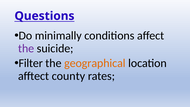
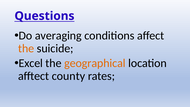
minimally: minimally -> averaging
the at (26, 48) colour: purple -> orange
Filter: Filter -> Excel
